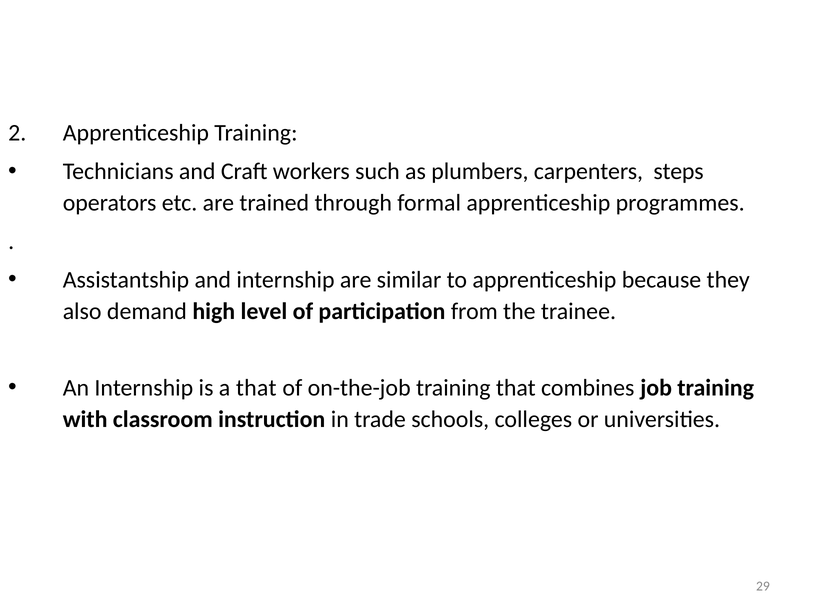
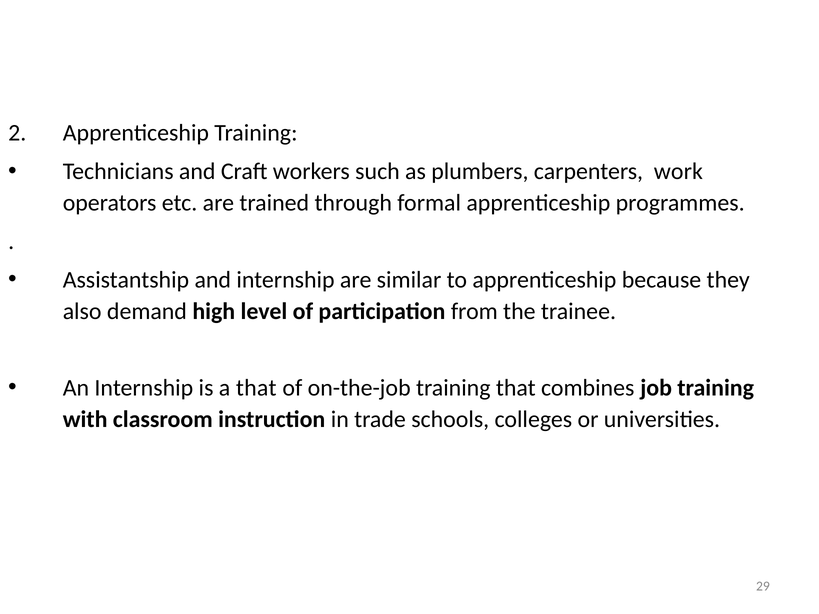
steps: steps -> work
